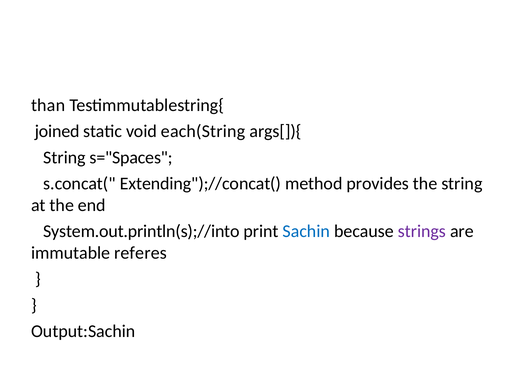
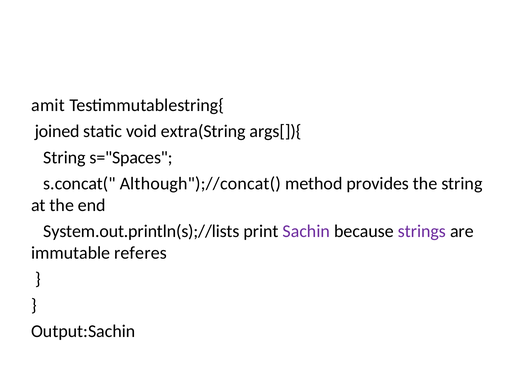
than: than -> amit
each(String: each(String -> extra(String
Extending");//concat(: Extending");//concat( -> Although");//concat(
System.out.println(s);//into: System.out.println(s);//into -> System.out.println(s);//lists
Sachin colour: blue -> purple
